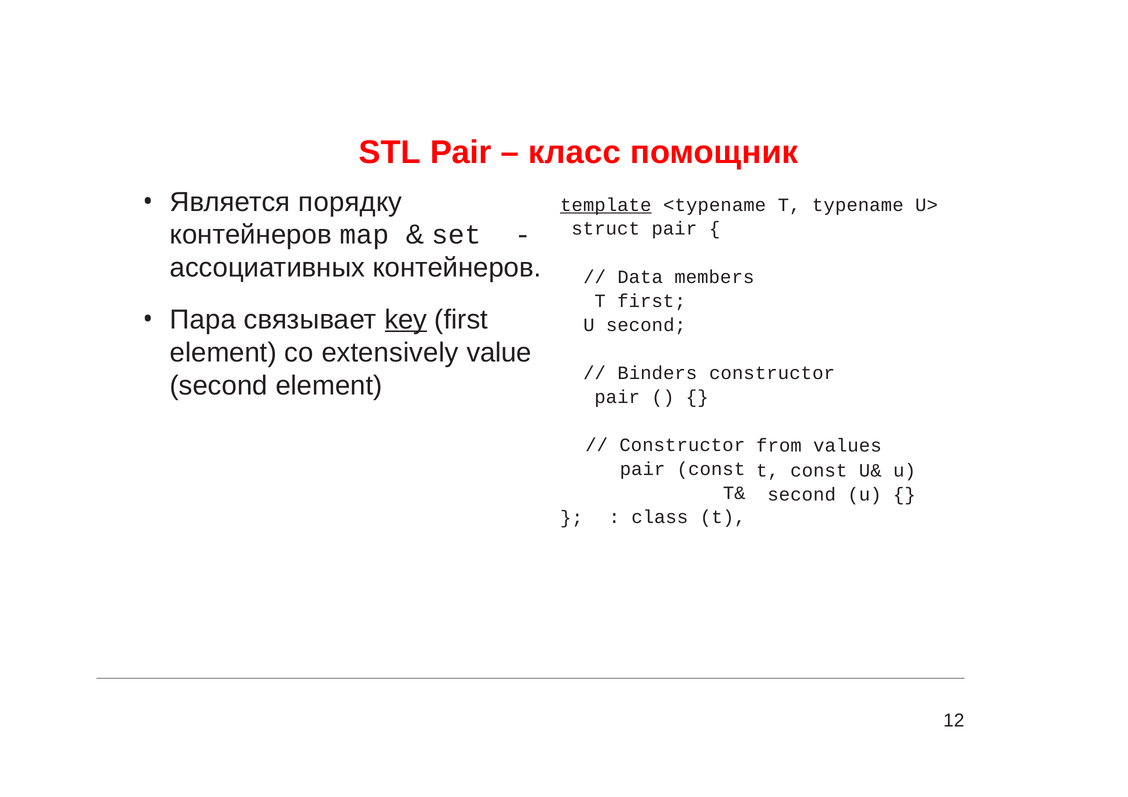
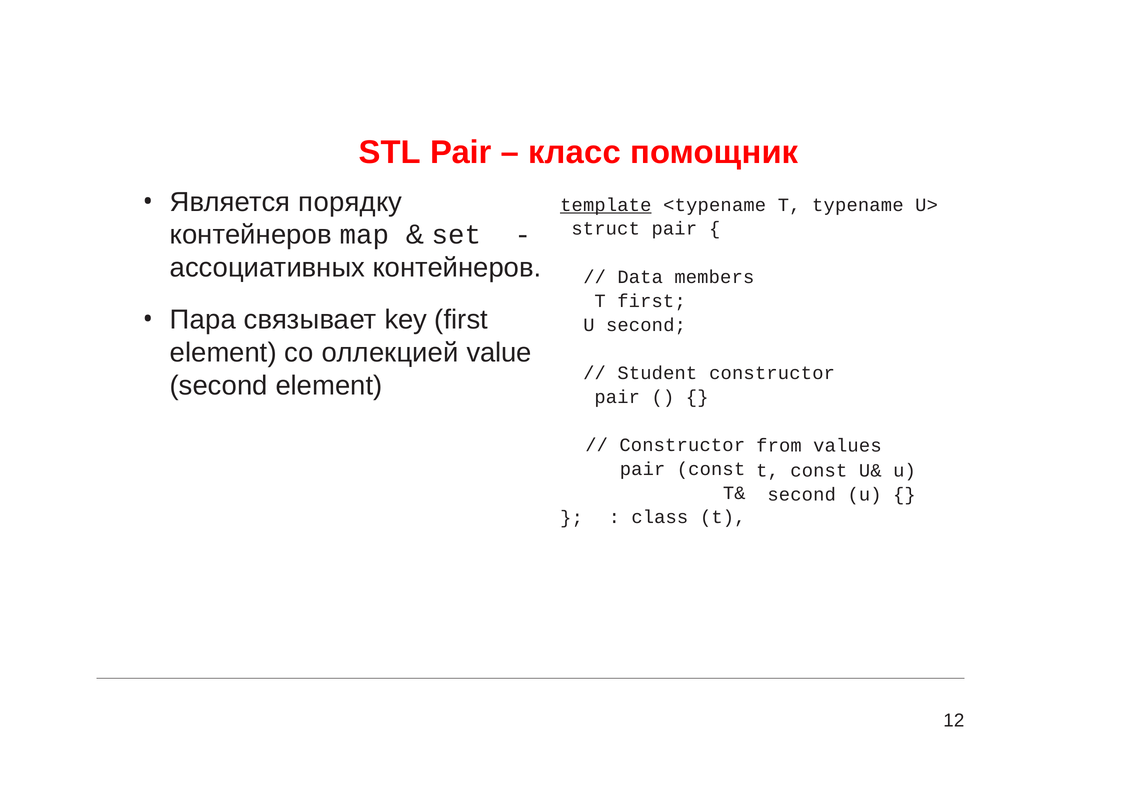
key underline: present -> none
extensively: extensively -> оллекцией
Binders: Binders -> Student
